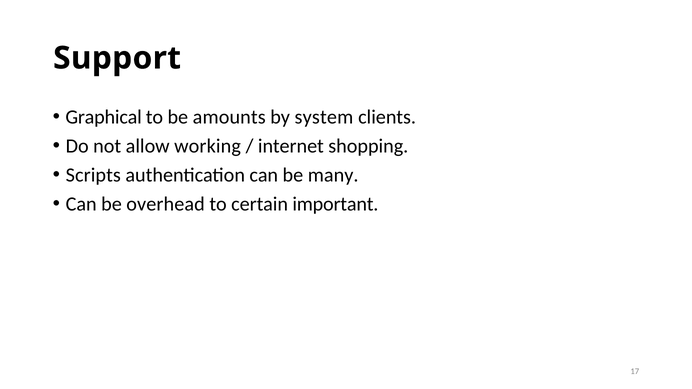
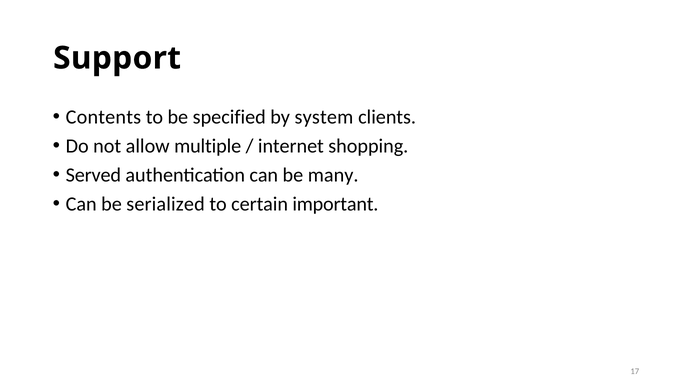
Graphical: Graphical -> Contents
amounts: amounts -> specified
working: working -> multiple
Scripts: Scripts -> Served
overhead: overhead -> serialized
